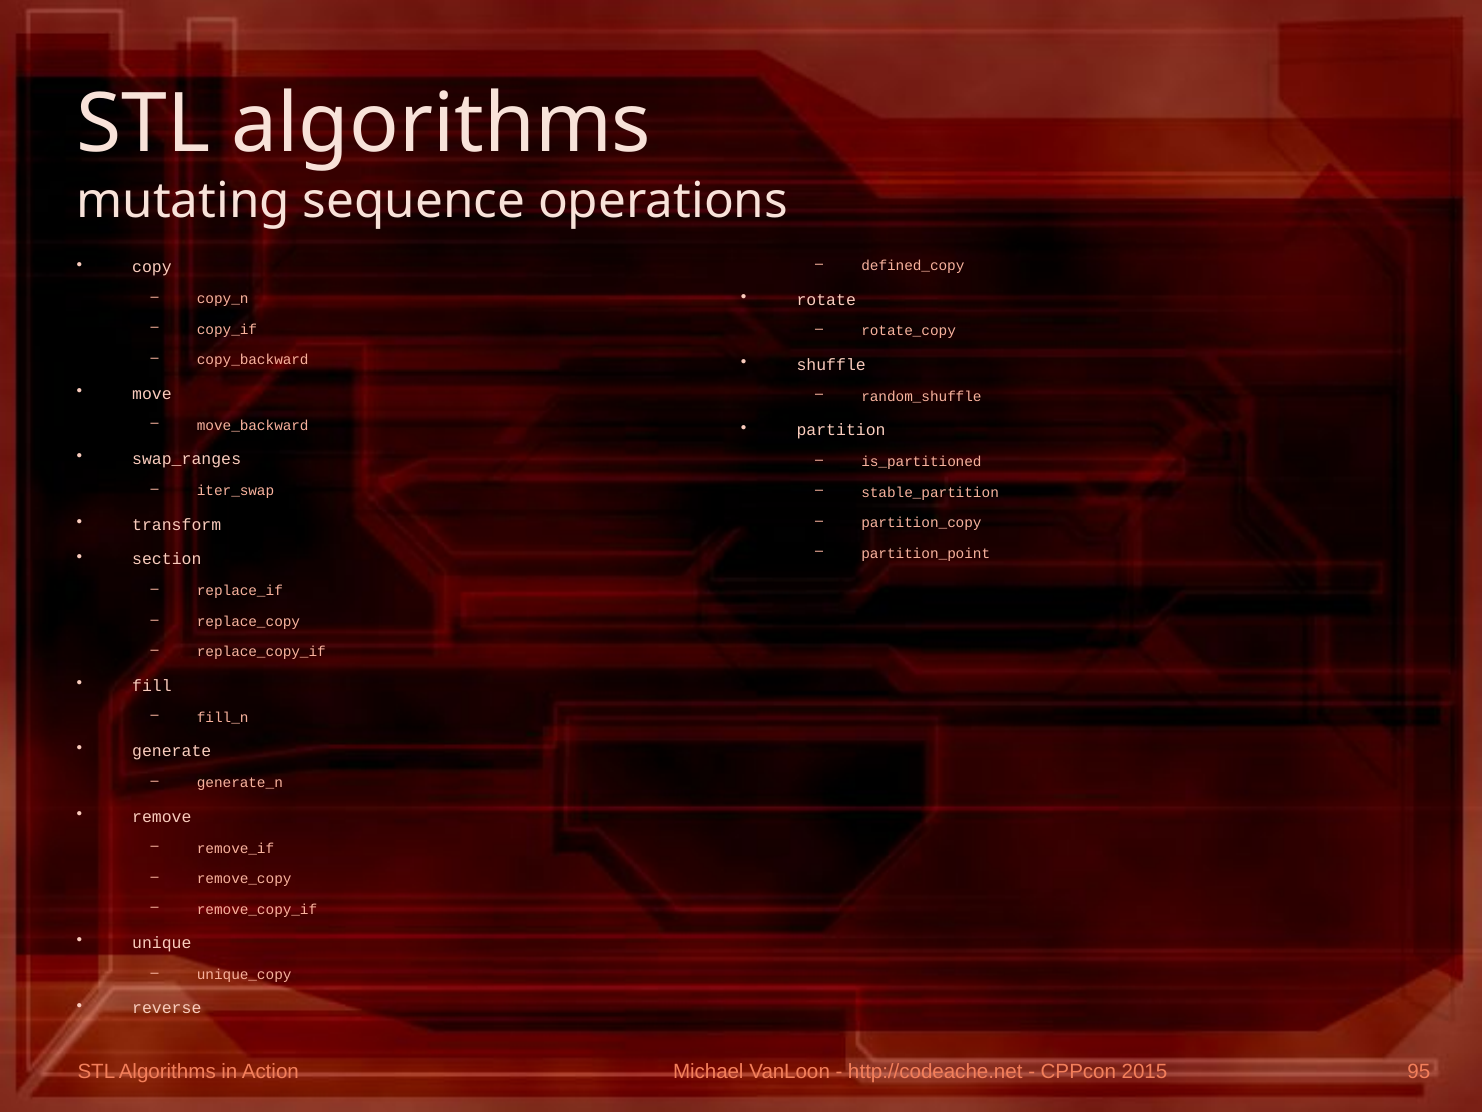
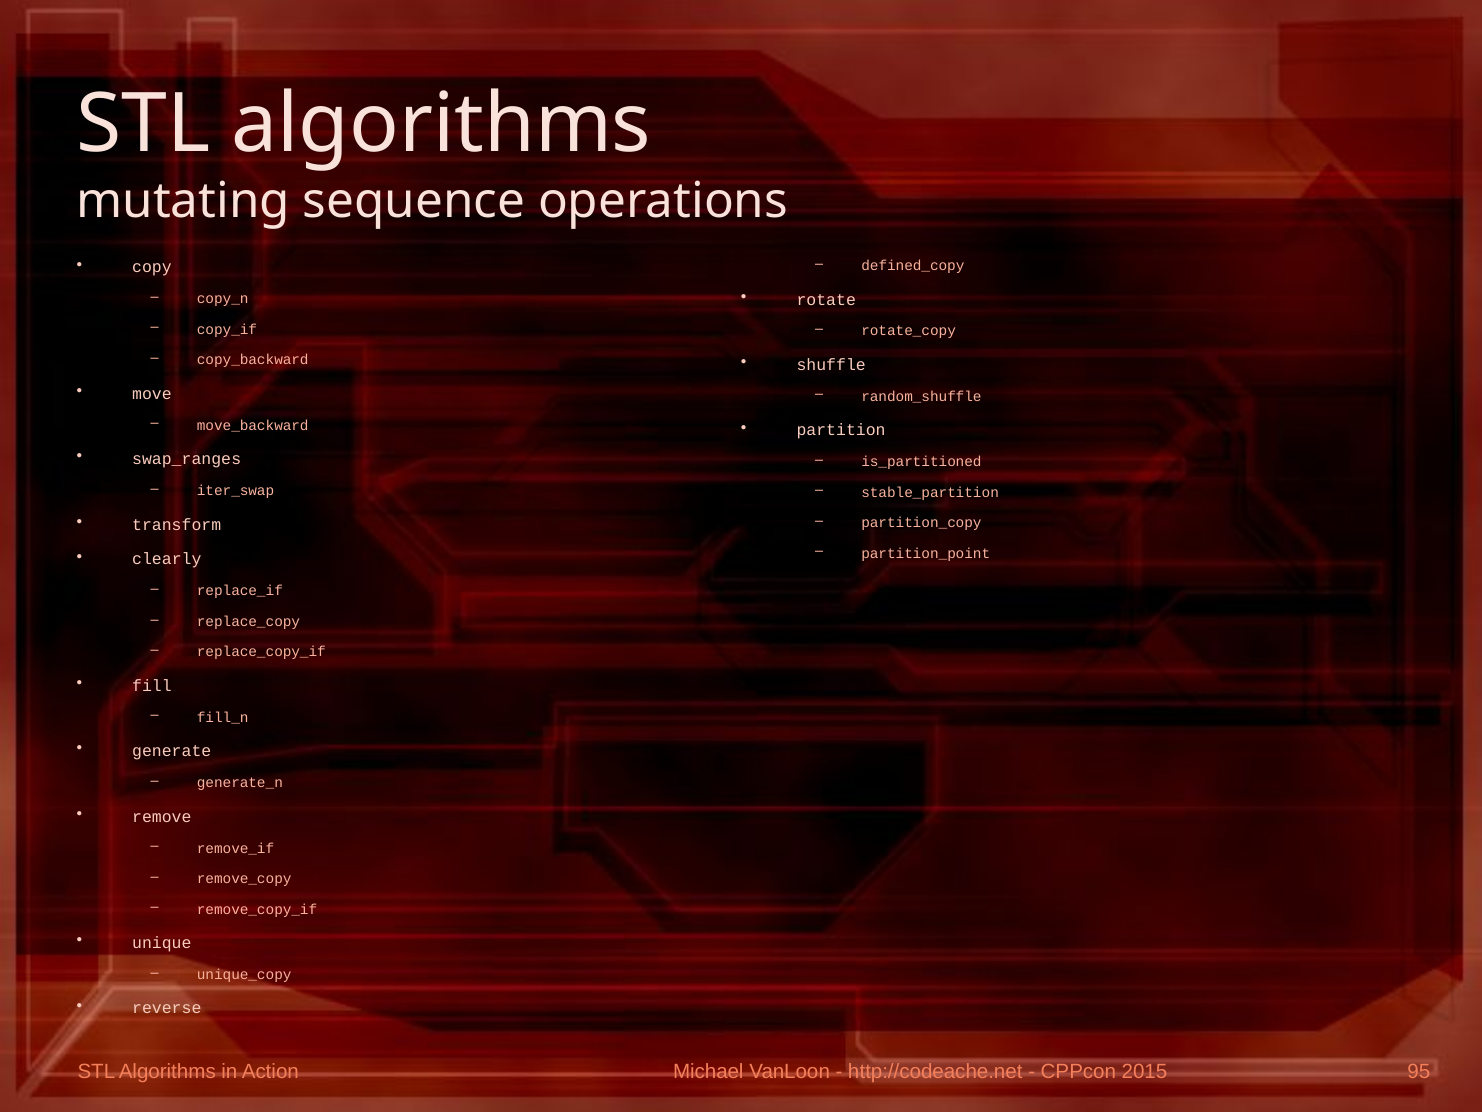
section: section -> clearly
